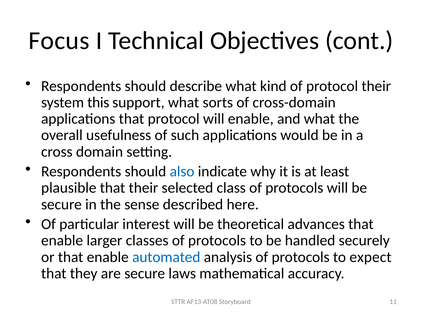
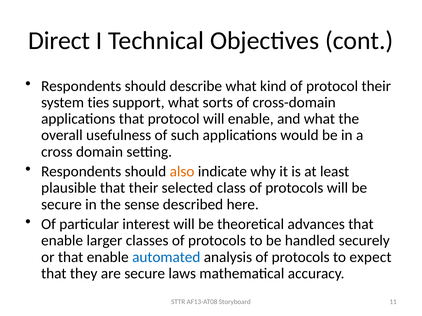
Focus: Focus -> Direct
this: this -> ties
also colour: blue -> orange
